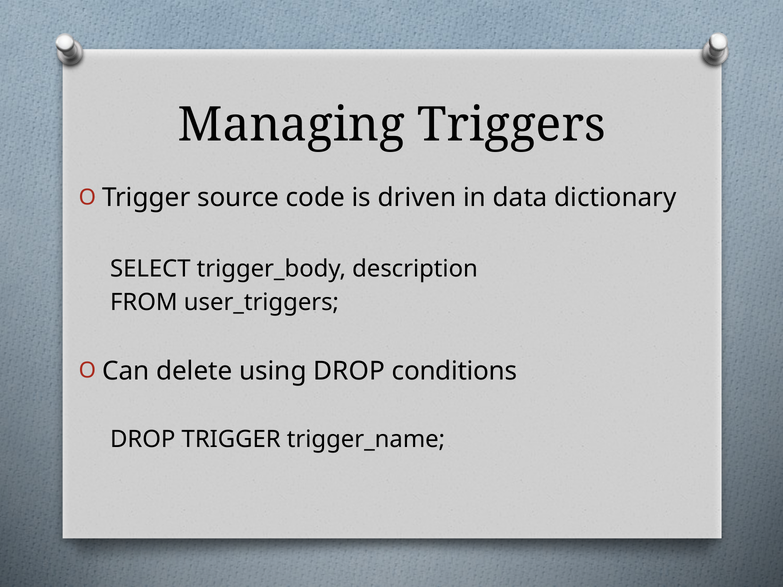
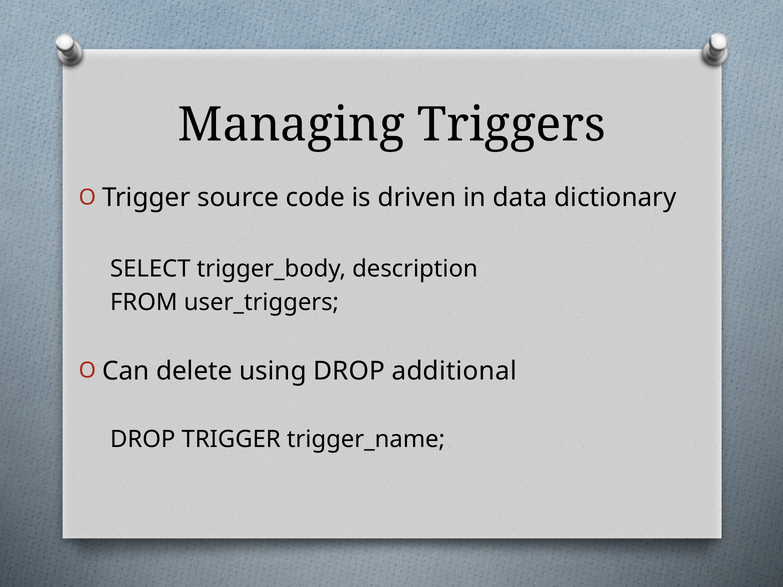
conditions: conditions -> additional
